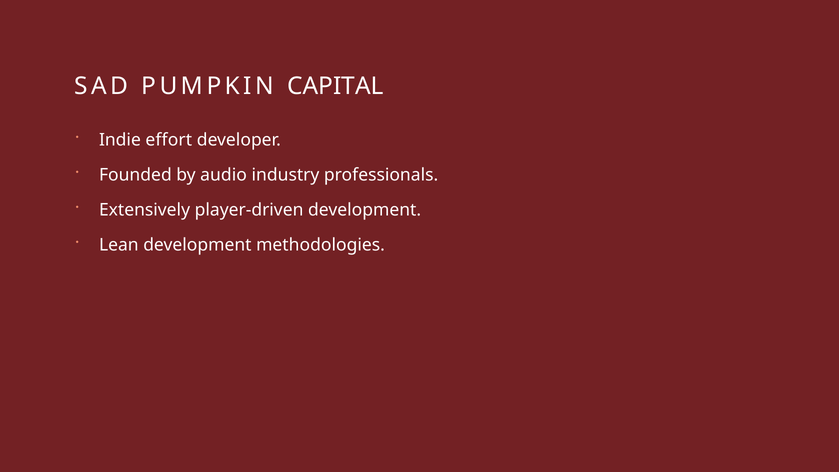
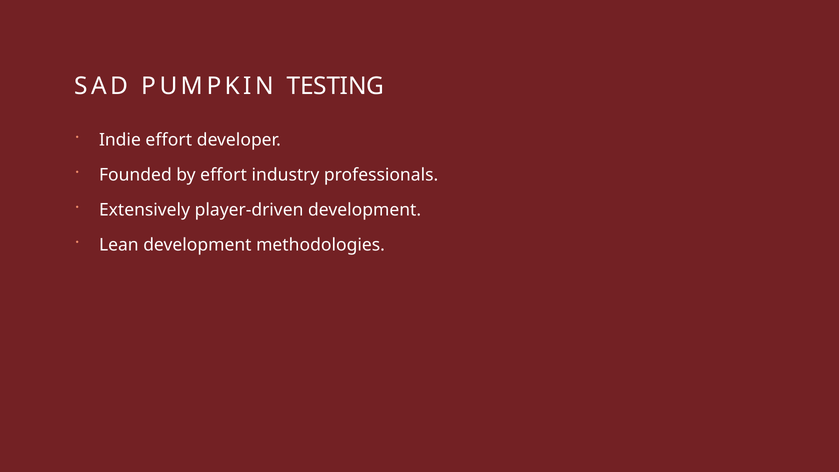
CAPITAL: CAPITAL -> TESTING
by audio: audio -> effort
